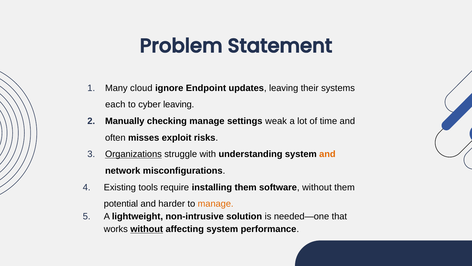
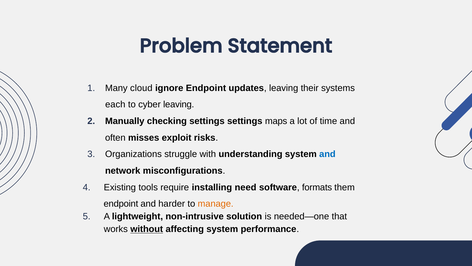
checking manage: manage -> settings
weak: weak -> maps
Organizations underline: present -> none
and at (327, 154) colour: orange -> blue
installing them: them -> need
software without: without -> formats
potential at (121, 203): potential -> endpoint
